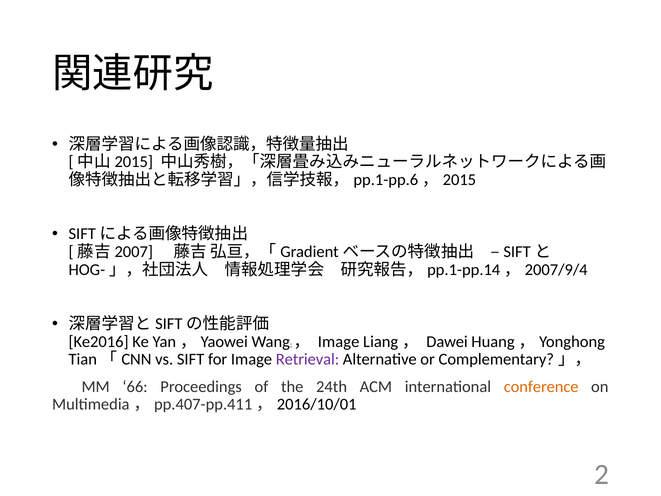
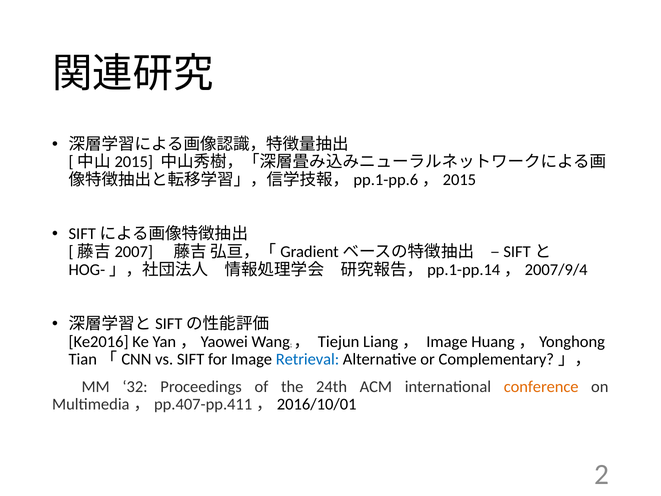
Image at (339, 341): Image -> Tiejun
Liang， Dawei: Dawei -> Image
Retrieval colour: purple -> blue
66: 66 -> 32
